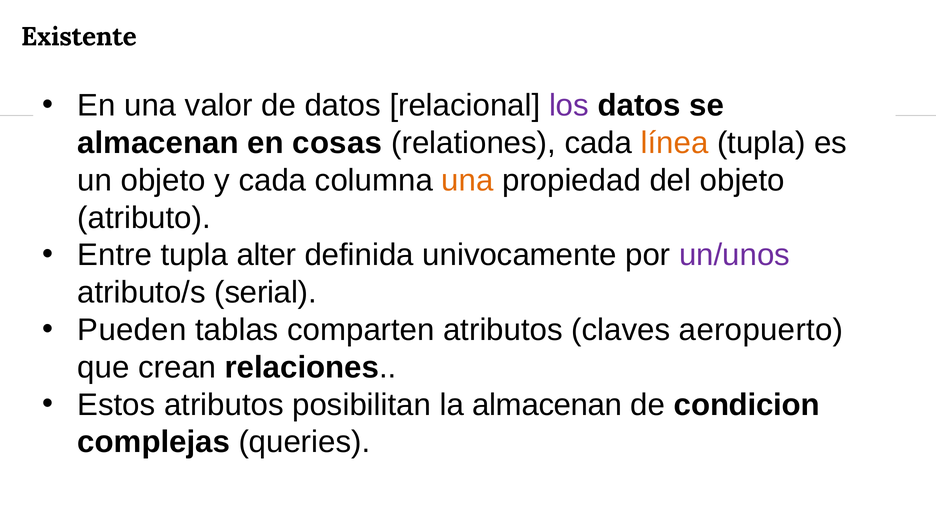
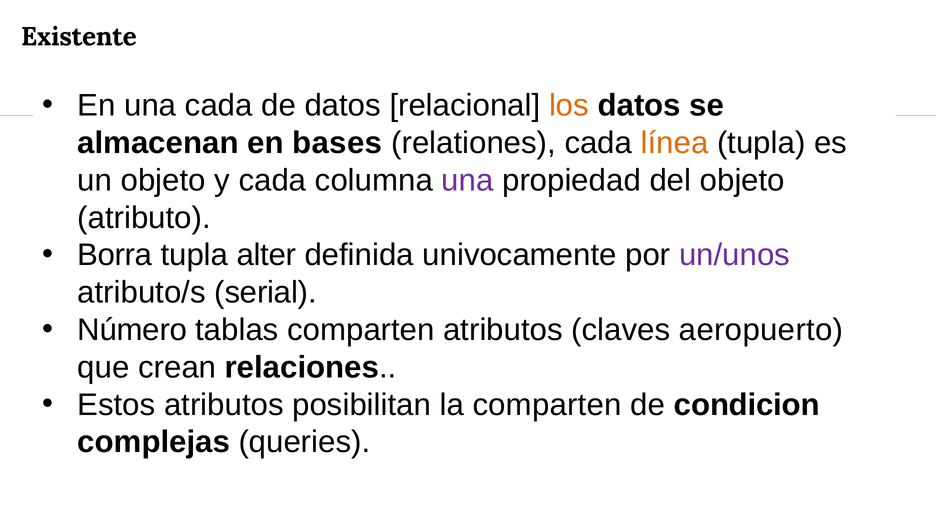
una valor: valor -> cada
los colour: purple -> orange
cosas: cosas -> bases
una at (467, 181) colour: orange -> purple
Entre: Entre -> Borra
Pueden: Pueden -> Número
la almacenan: almacenan -> comparten
